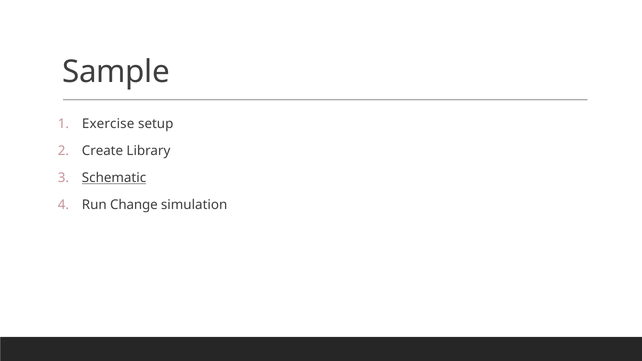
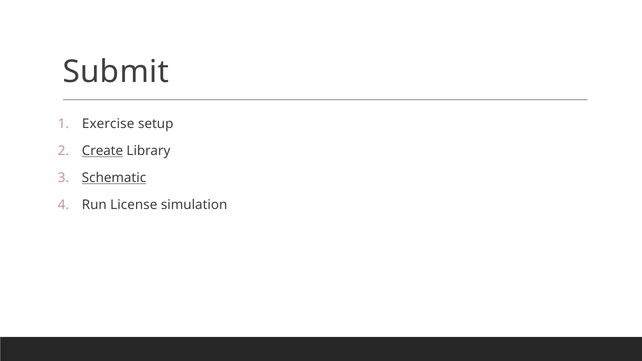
Sample: Sample -> Submit
Create underline: none -> present
Change: Change -> License
